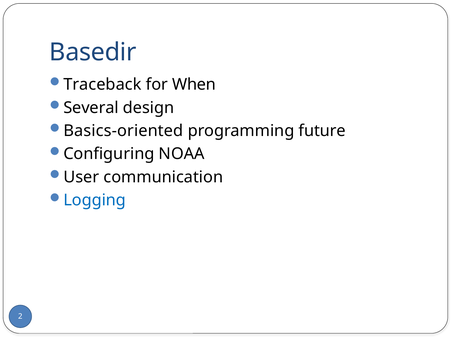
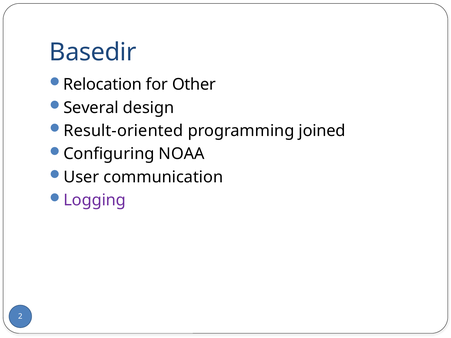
Traceback: Traceback -> Relocation
When: When -> Other
Basics-oriented: Basics-oriented -> Result-oriented
future: future -> joined
Logging colour: blue -> purple
